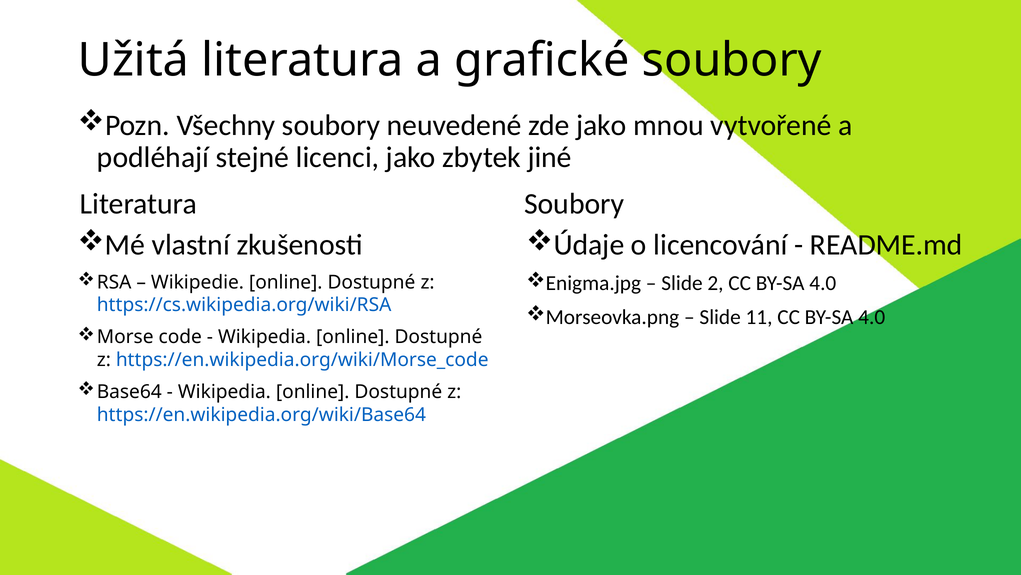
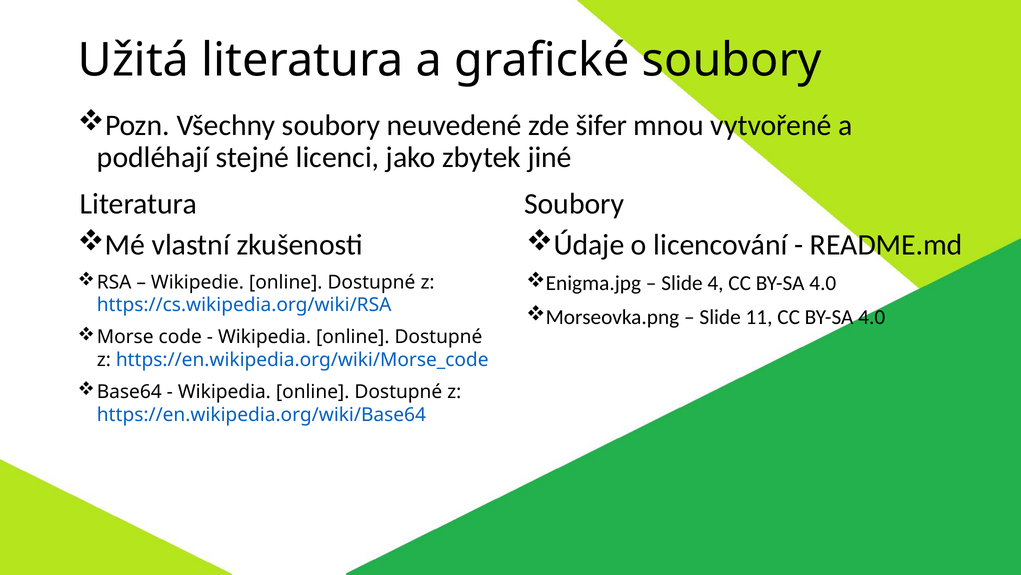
zde jako: jako -> šifer
2: 2 -> 4
